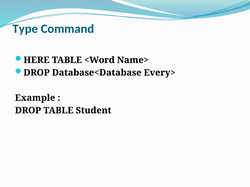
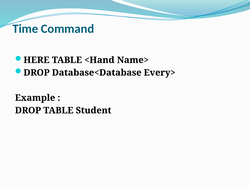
Type: Type -> Time
<Word: <Word -> <Hand
